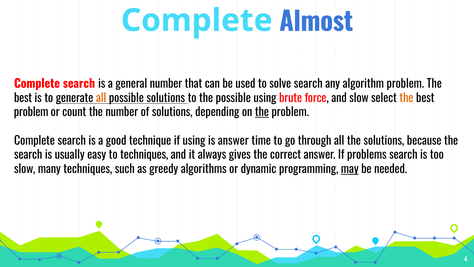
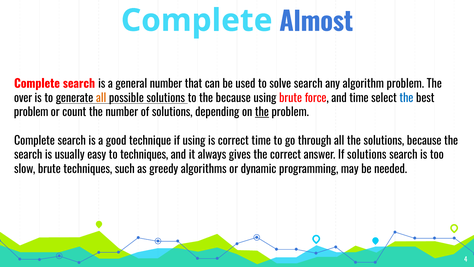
best at (23, 98): best -> over
the possible: possible -> because
and slow: slow -> time
the at (406, 98) colour: orange -> blue
is answer: answer -> correct
If problems: problems -> solutions
slow many: many -> brute
may underline: present -> none
